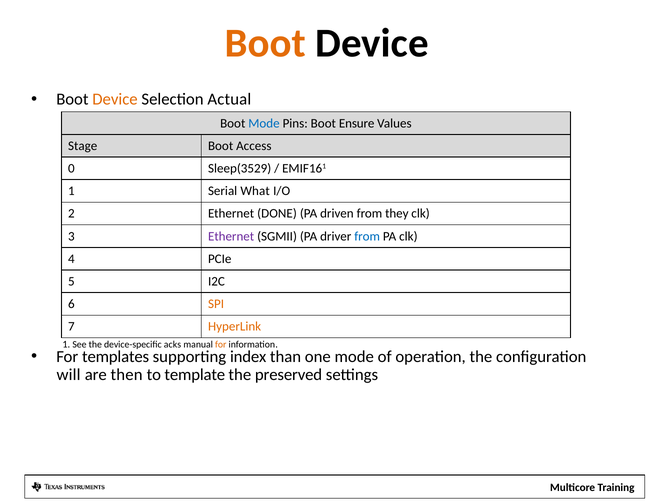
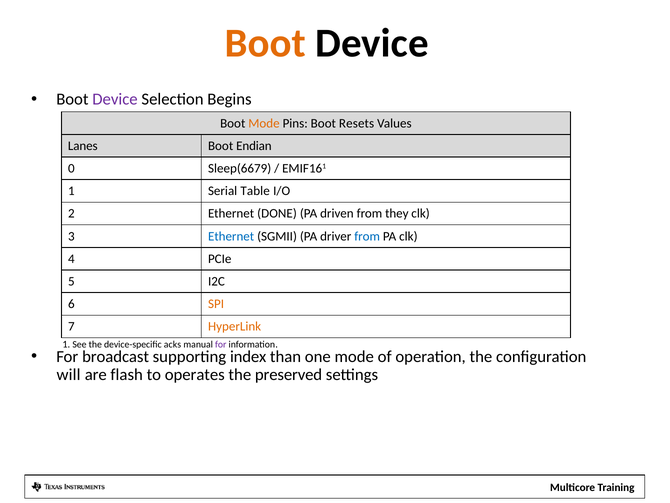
Device at (115, 99) colour: orange -> purple
Actual: Actual -> Begins
Mode at (264, 123) colour: blue -> orange
Ensure: Ensure -> Resets
Stage: Stage -> Lanes
Access: Access -> Endian
Sleep(3529: Sleep(3529 -> Sleep(6679
What: What -> Table
Ethernet at (231, 236) colour: purple -> blue
for at (221, 344) colour: orange -> purple
templates: templates -> broadcast
then: then -> flash
template: template -> operates
